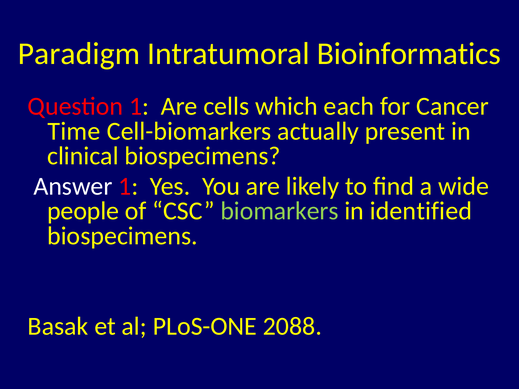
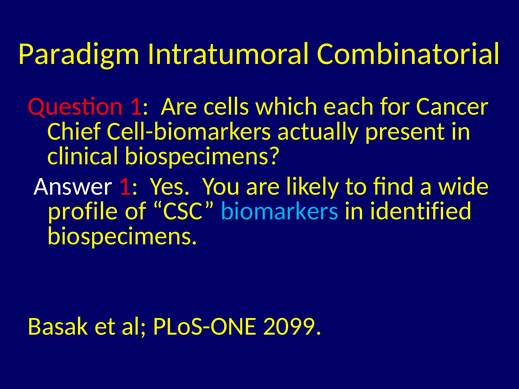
Bioinformatics: Bioinformatics -> Combinatorial
Time: Time -> Chief
people: people -> profile
biomarkers colour: light green -> light blue
2088: 2088 -> 2099
